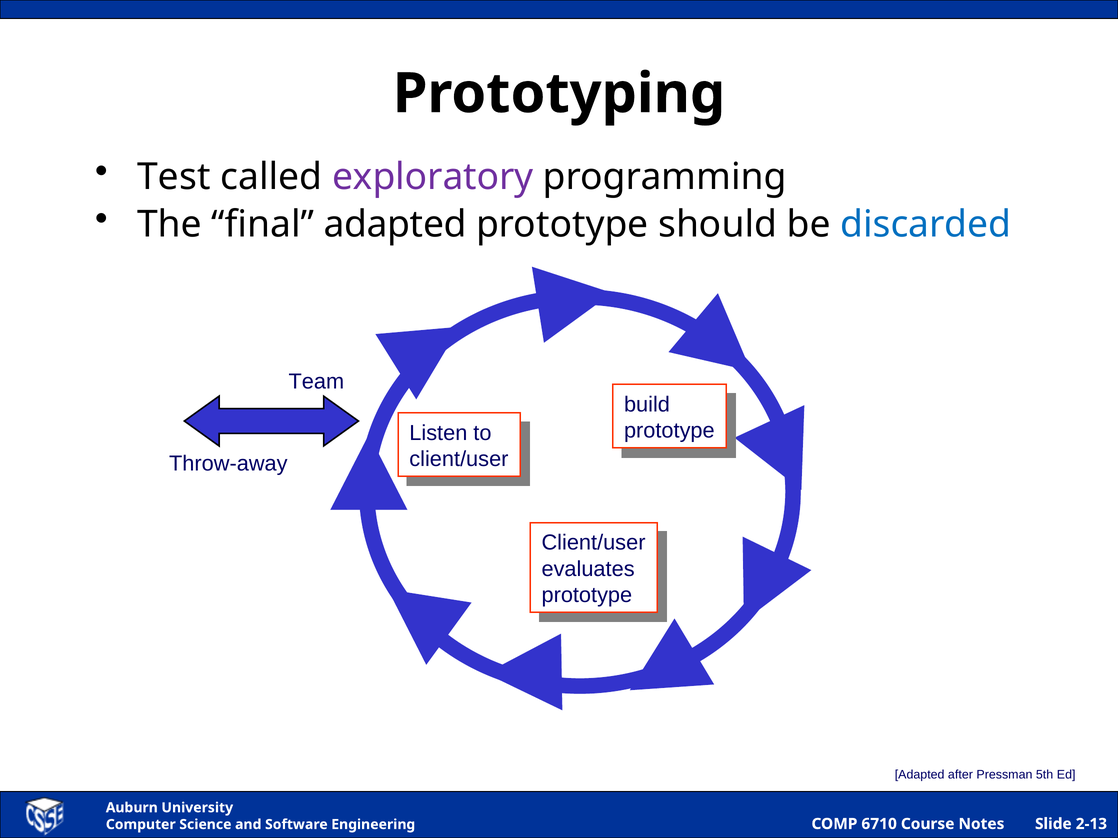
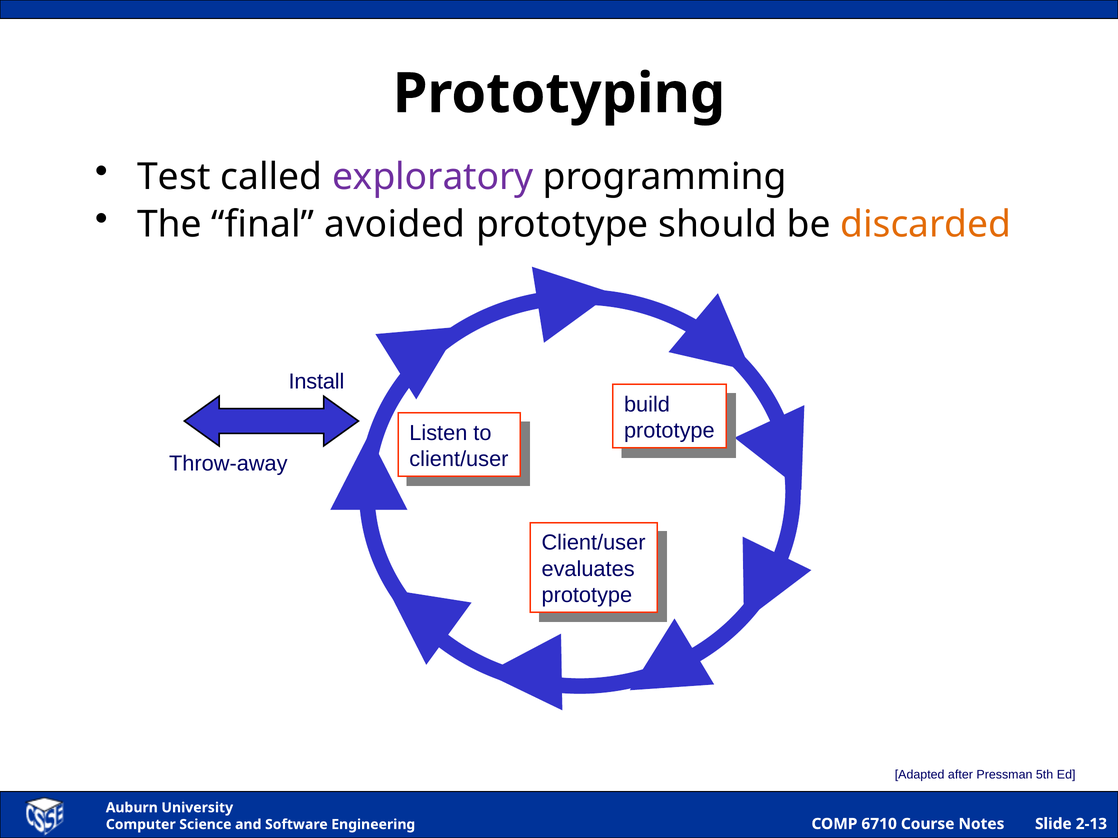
final adapted: adapted -> avoided
discarded colour: blue -> orange
Team: Team -> Install
